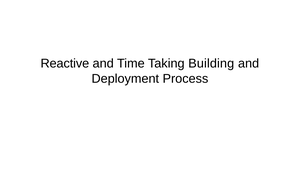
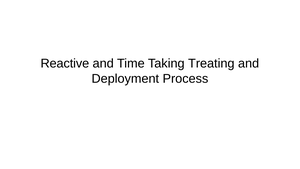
Building: Building -> Treating
